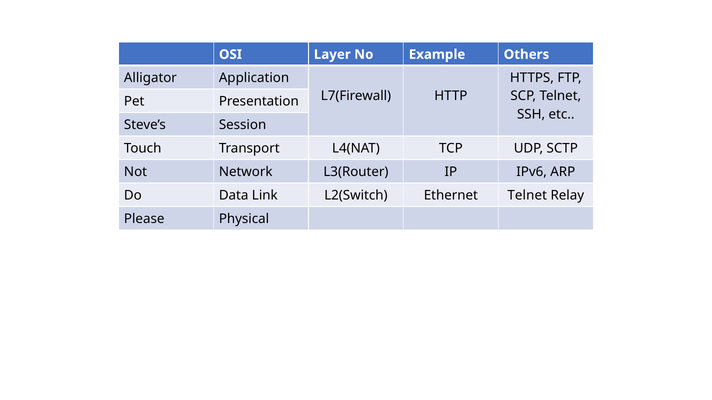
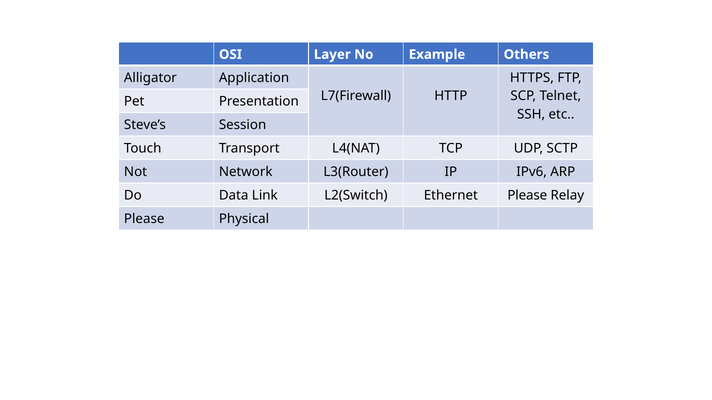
Ethernet Telnet: Telnet -> Please
